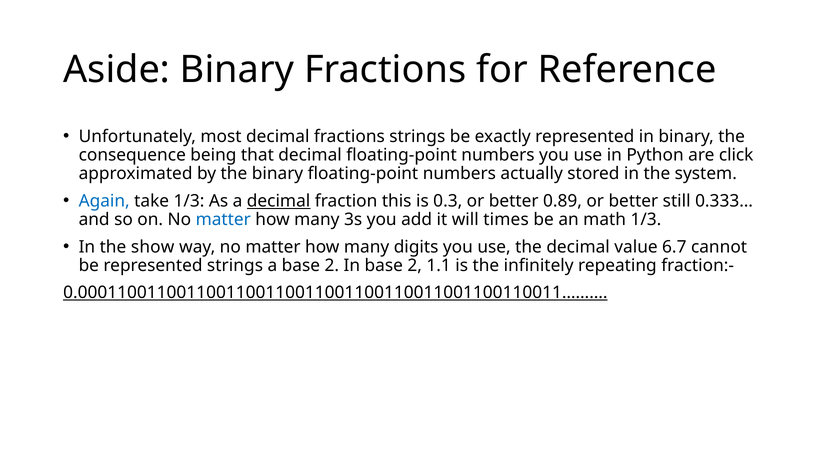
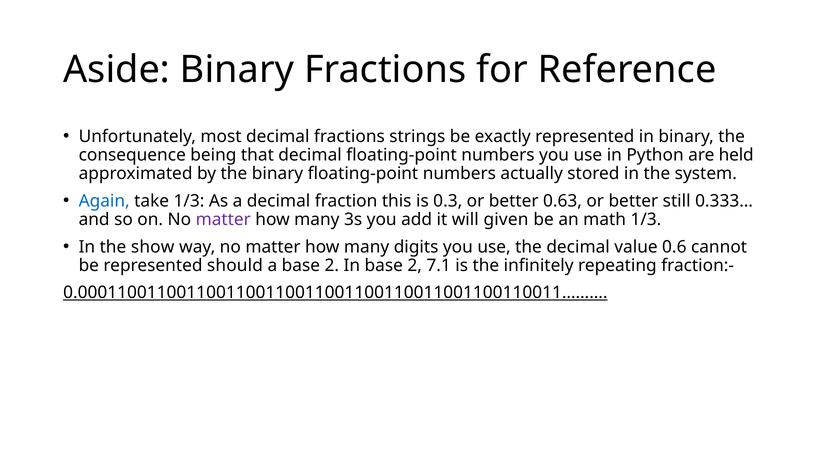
click at (736, 155): click -> held
decimal at (279, 201) underline: present -> none
0.89: 0.89 -> 0.63
matter at (223, 219) colour: blue -> purple
times: times -> given
6.7: 6.7 -> 0.6
represented strings: strings -> should
1.1: 1.1 -> 7.1
